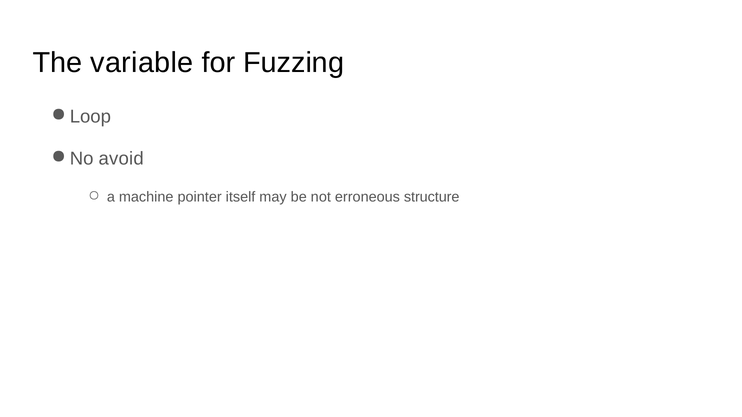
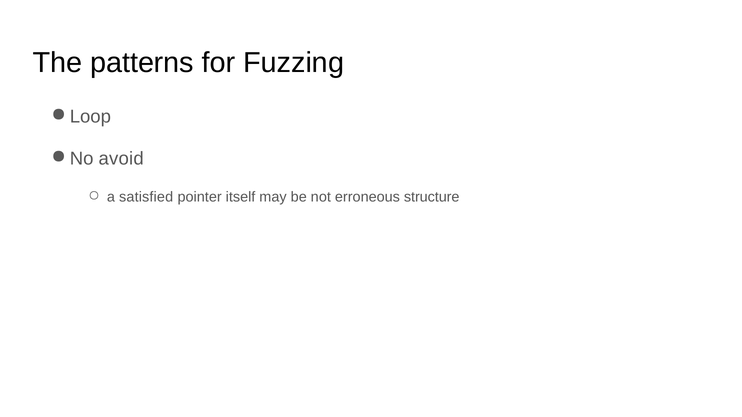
variable: variable -> patterns
machine: machine -> satisfied
